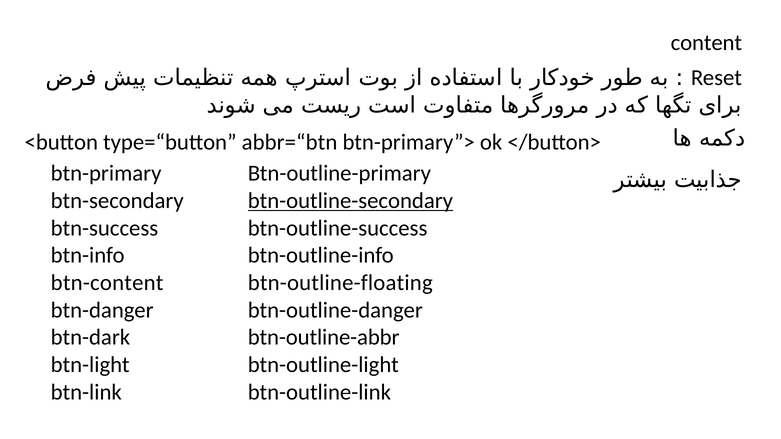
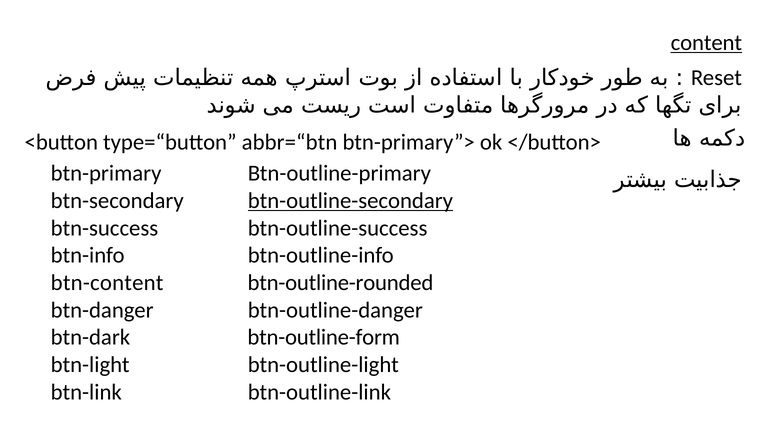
content underline: none -> present
btn-outline-floating: btn-outline-floating -> btn-outline-rounded
btn-outline-abbr: btn-outline-abbr -> btn-outline-form
